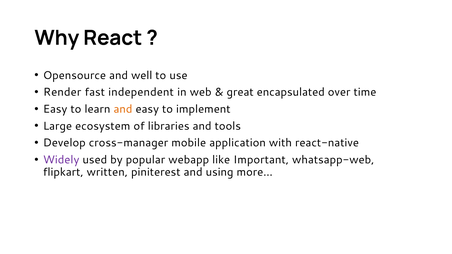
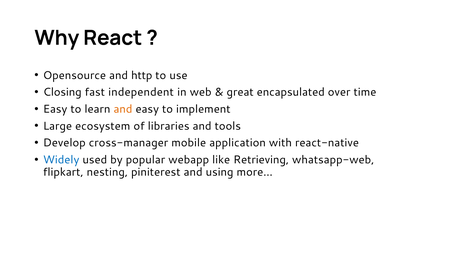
well: well -> http
Render: Render -> Closing
Widely colour: purple -> blue
Important: Important -> Retrieving
written: written -> nesting
